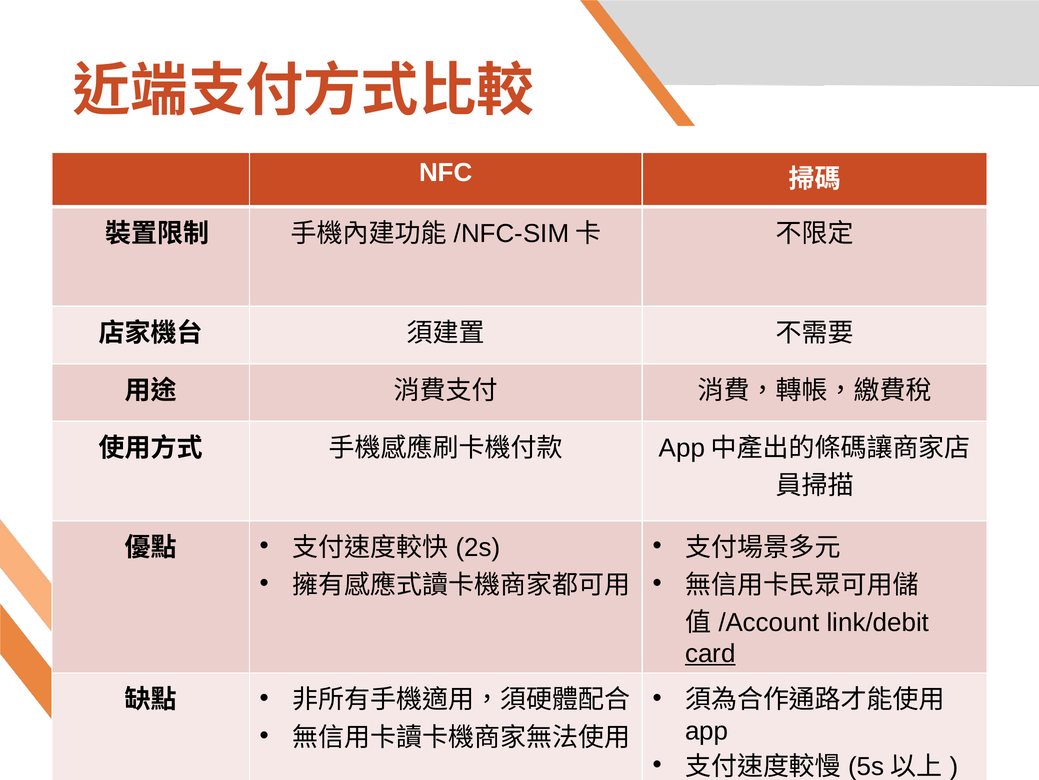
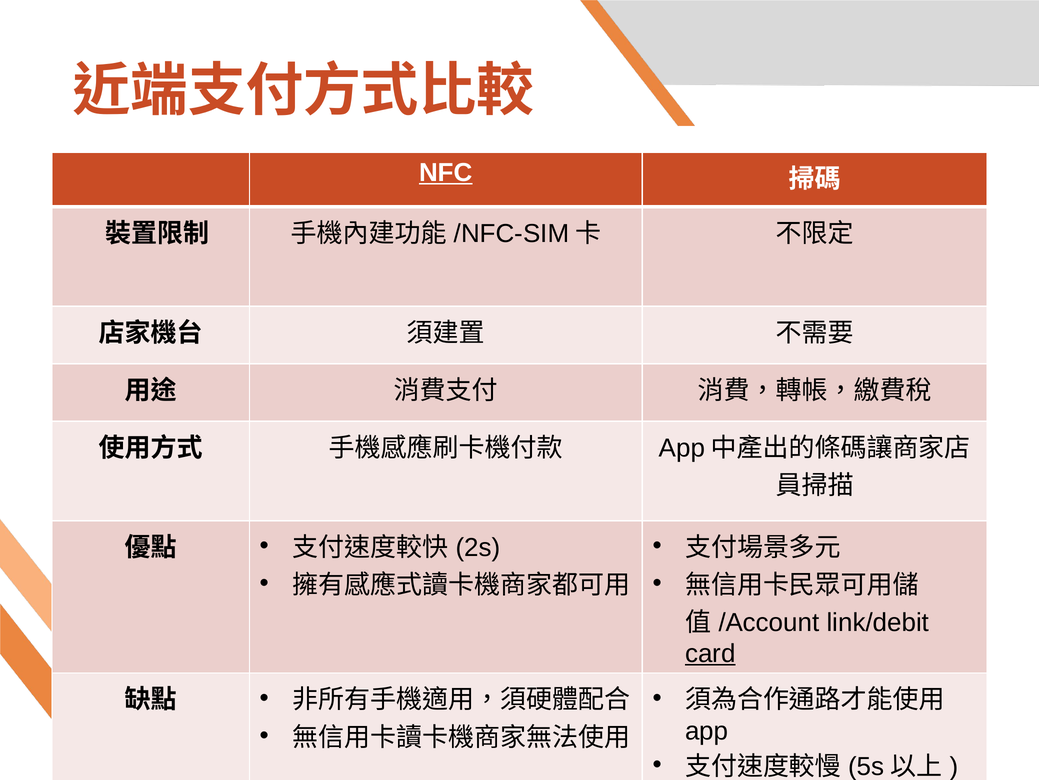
NFC underline: none -> present
